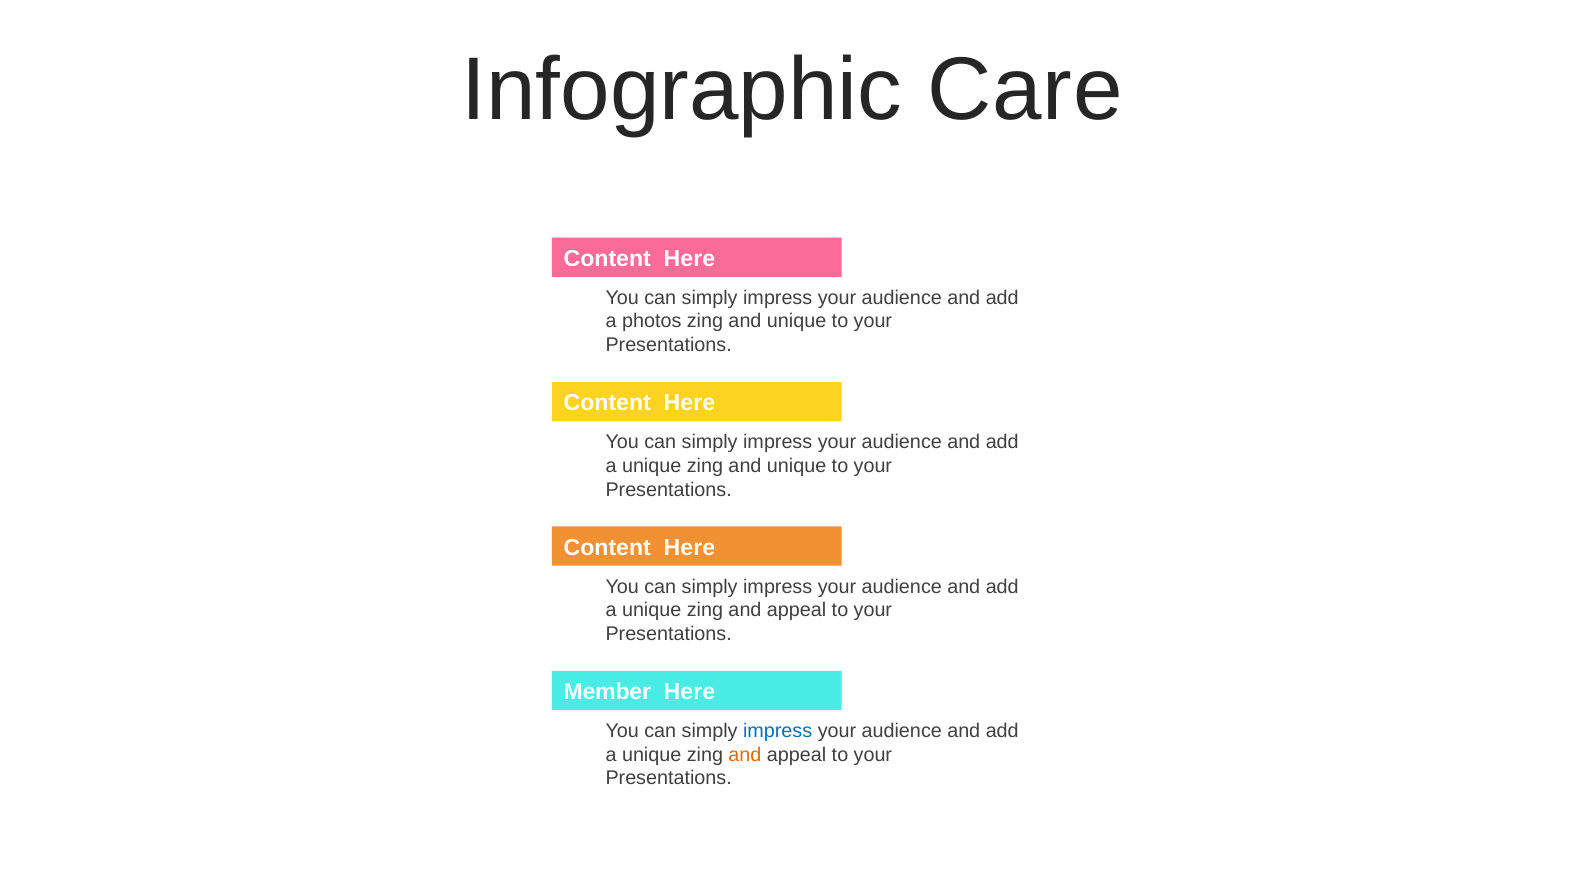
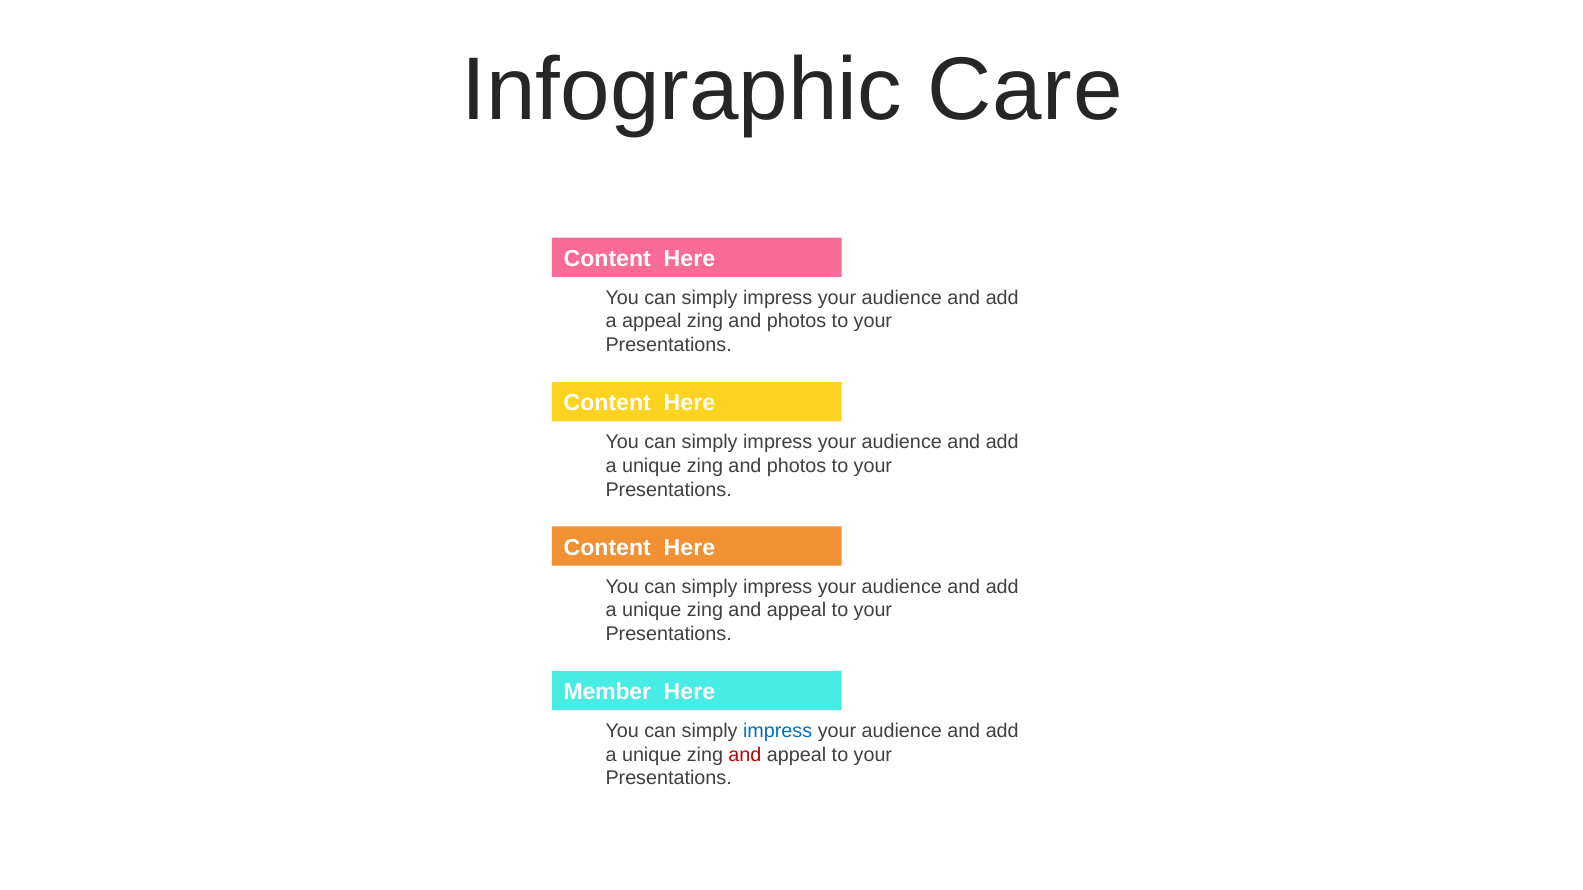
a photos: photos -> appeal
unique at (797, 322): unique -> photos
unique zing and unique: unique -> photos
and at (745, 755) colour: orange -> red
